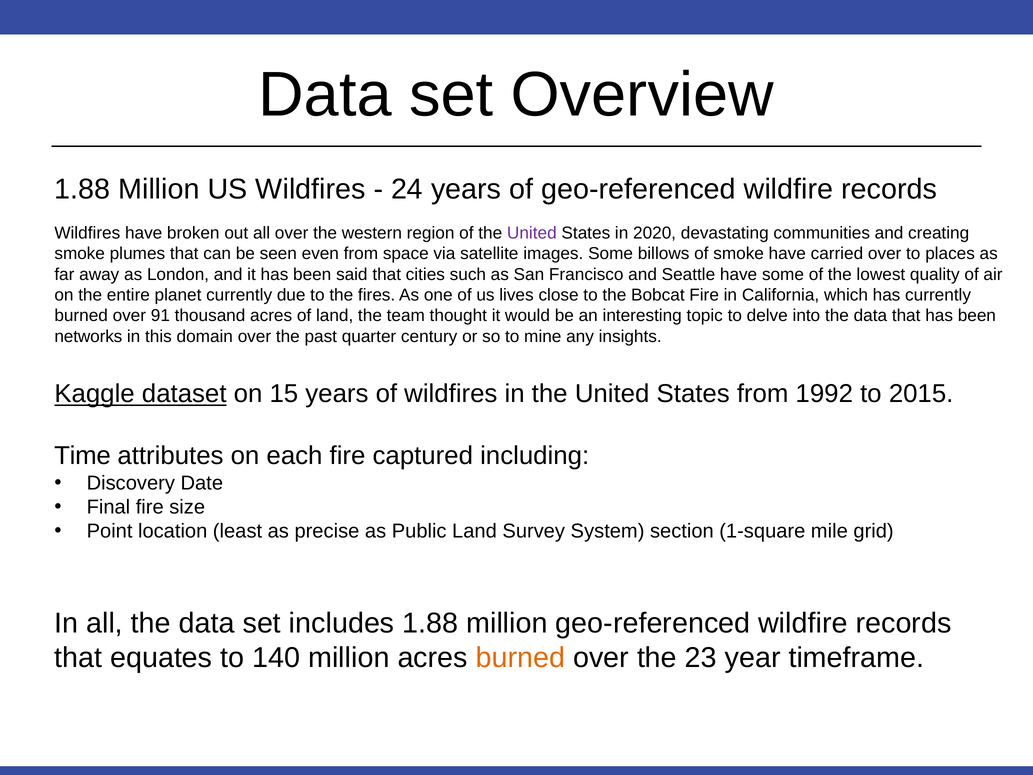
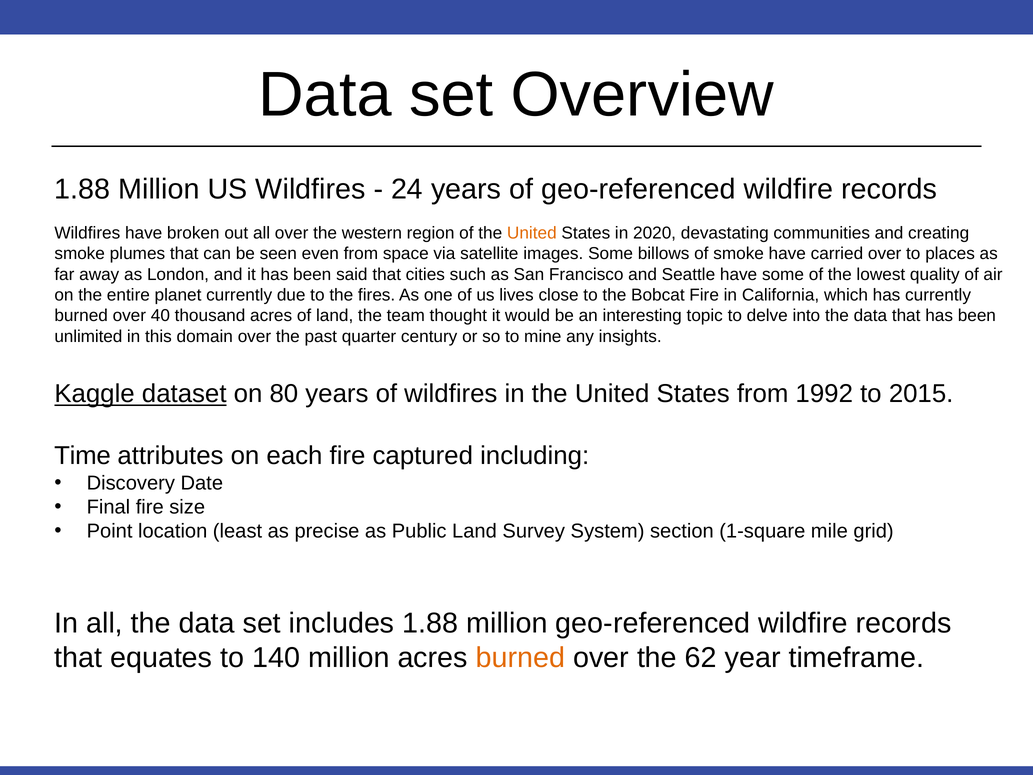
United at (532, 233) colour: purple -> orange
91: 91 -> 40
networks: networks -> unlimited
15: 15 -> 80
23: 23 -> 62
